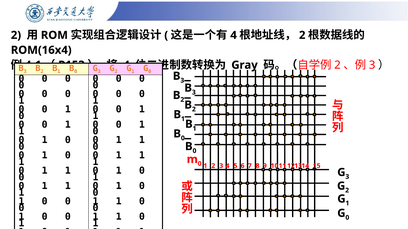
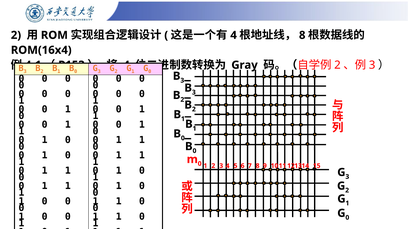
2 at (302, 35): 2 -> 8
